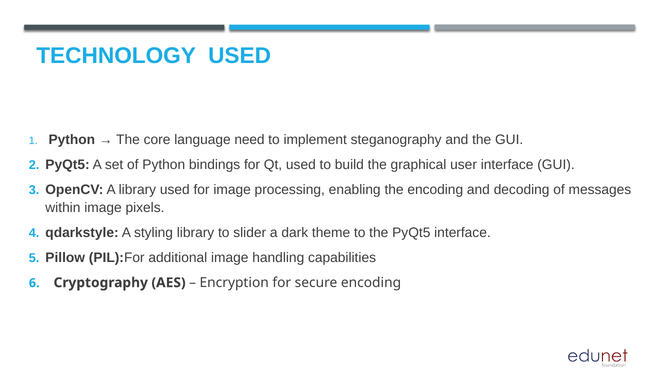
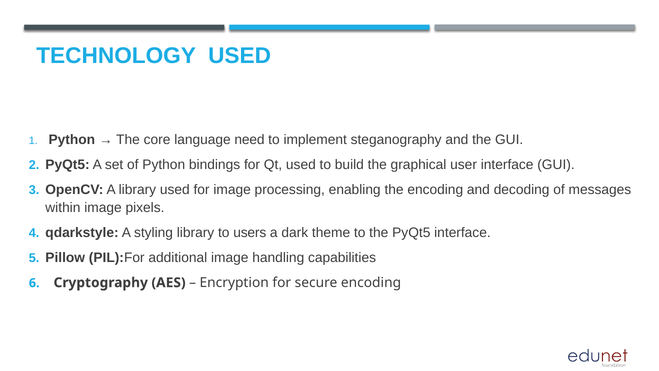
slider: slider -> users
